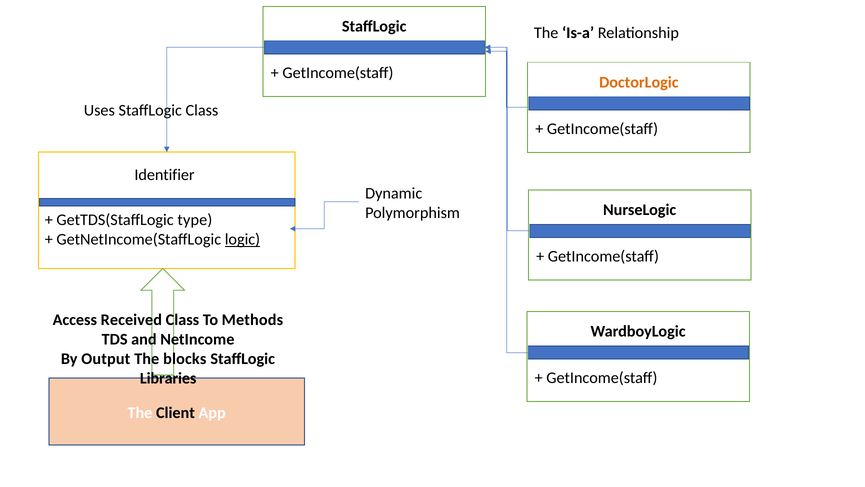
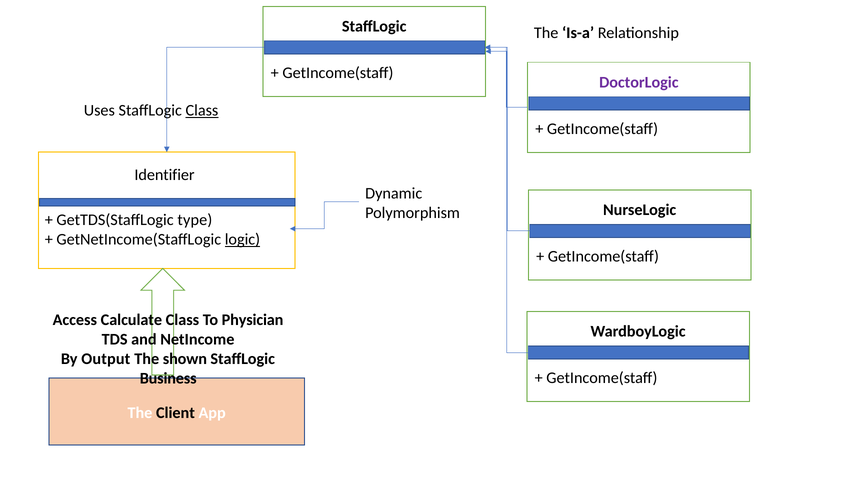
DoctorLogic colour: orange -> purple
Class at (202, 110) underline: none -> present
Received: Received -> Calculate
Methods: Methods -> Physician
blocks: blocks -> shown
Libraries: Libraries -> Business
